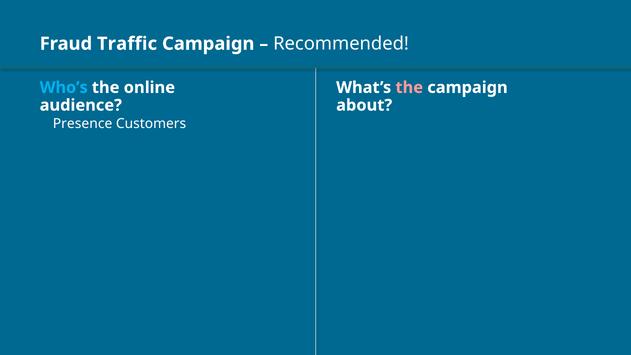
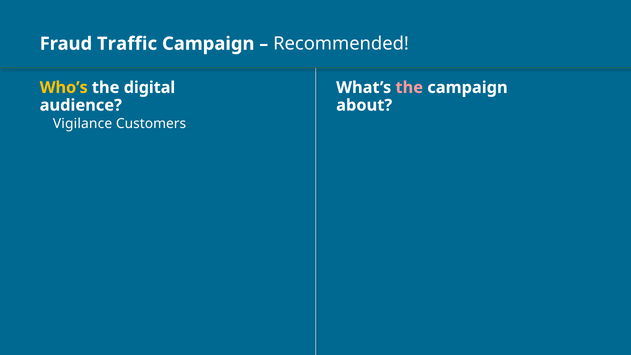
Who’s colour: light blue -> yellow
online: online -> digital
Presence: Presence -> Vigilance
